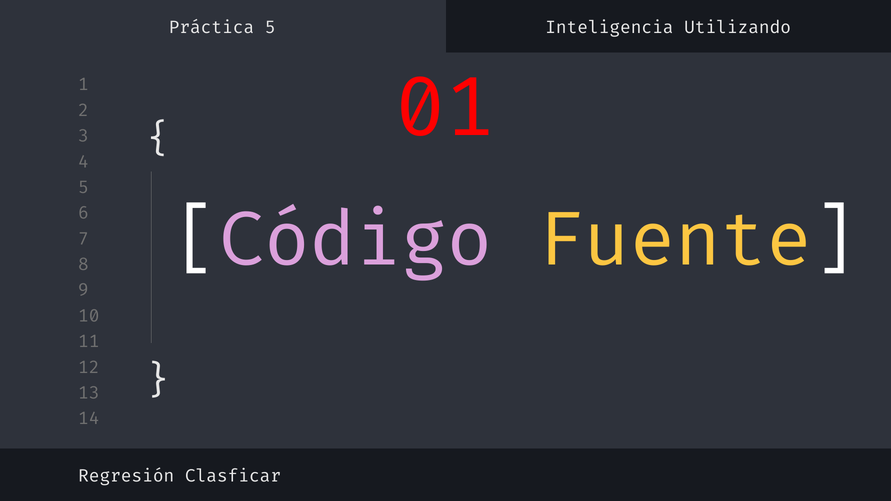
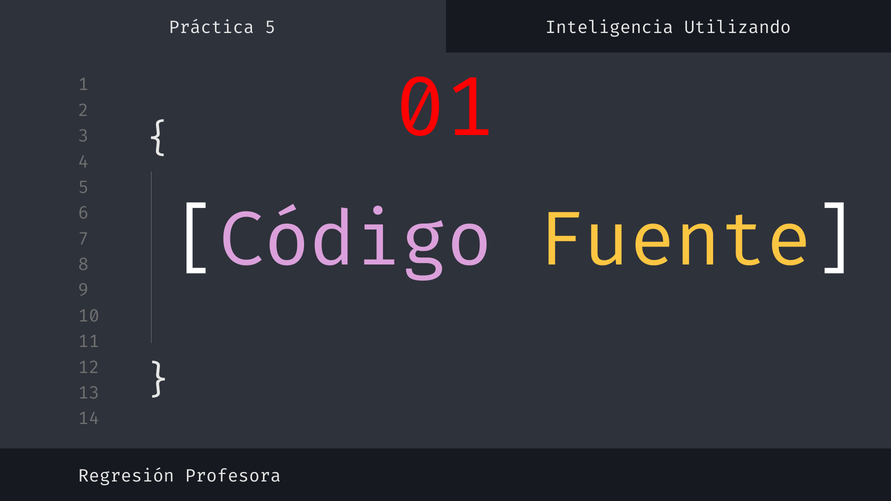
Clasficar: Clasficar -> Profesora
